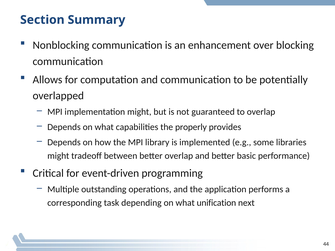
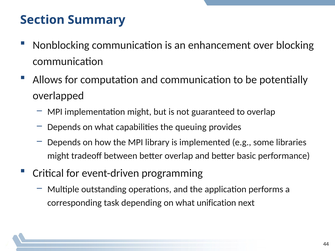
properly: properly -> queuing
